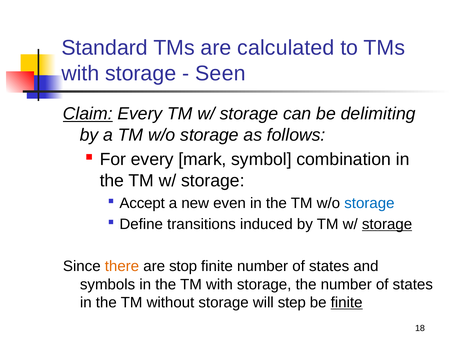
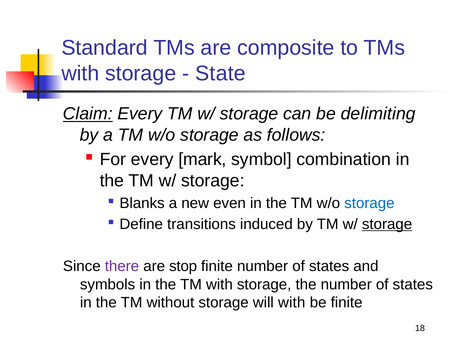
calculated: calculated -> composite
Seen: Seen -> State
Accept: Accept -> Blanks
there colour: orange -> purple
will step: step -> with
finite at (347, 302) underline: present -> none
